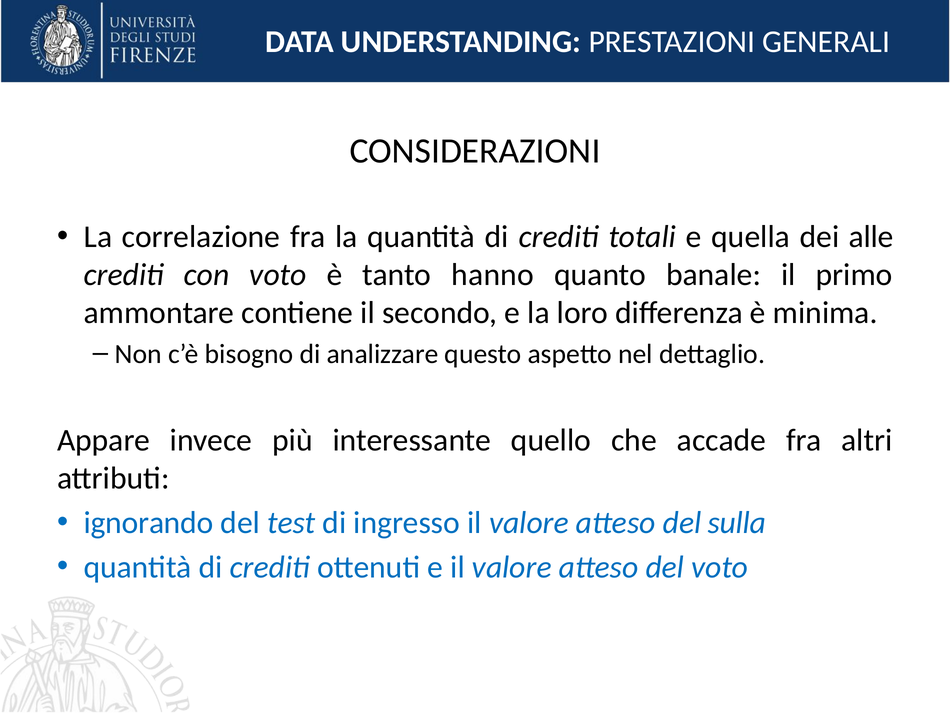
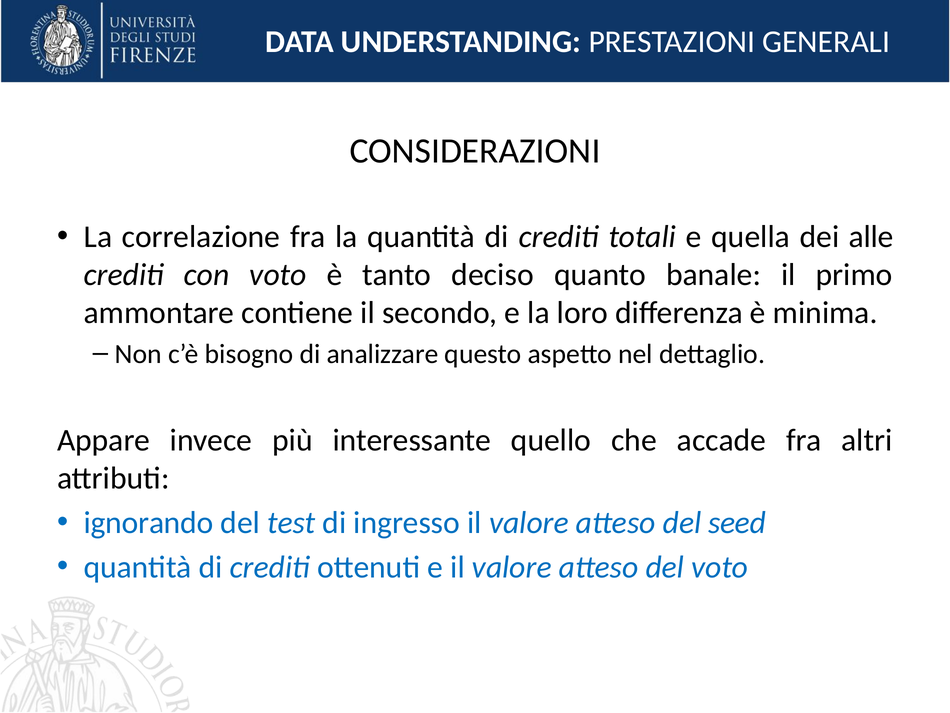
hanno: hanno -> deciso
sulla: sulla -> seed
